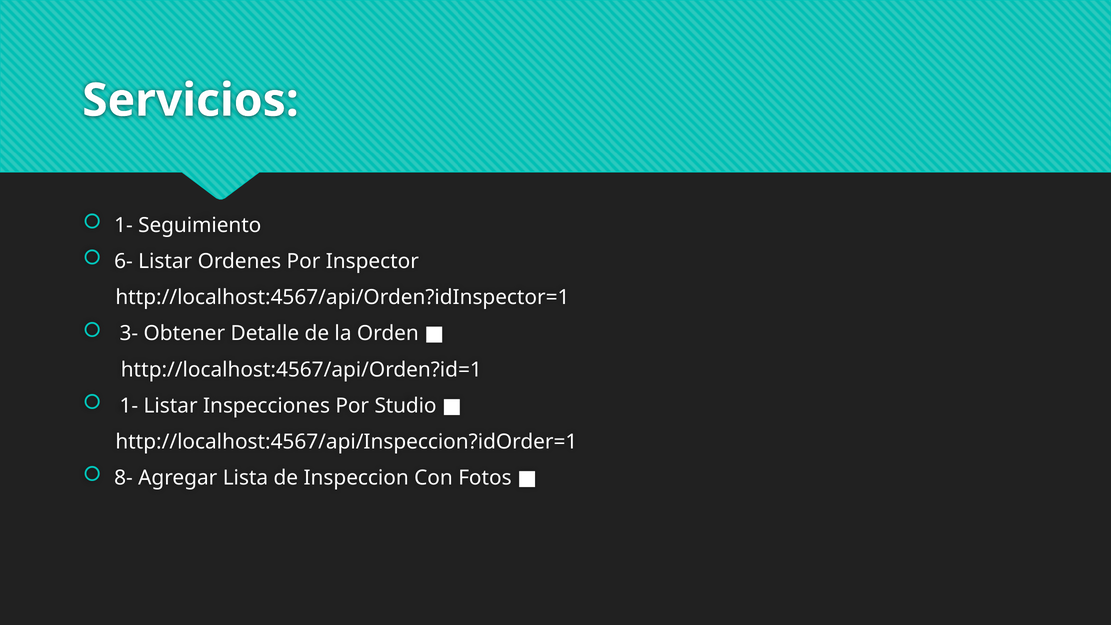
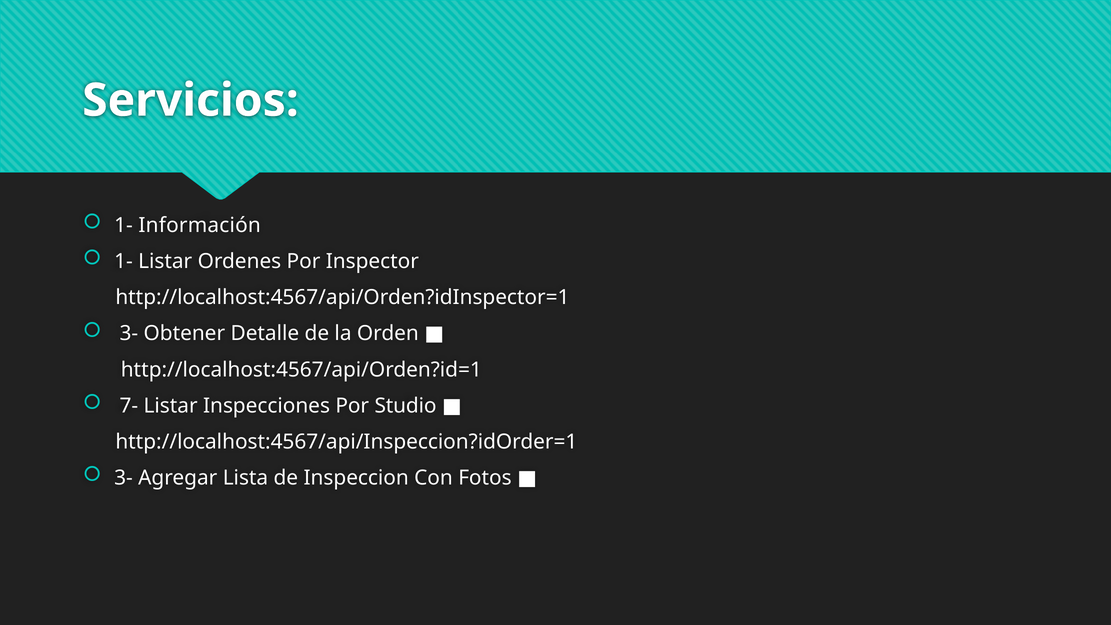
Seguimiento: Seguimiento -> Información
6- at (123, 261): 6- -> 1-
1- at (129, 406): 1- -> 7-
8- at (123, 478): 8- -> 3-
